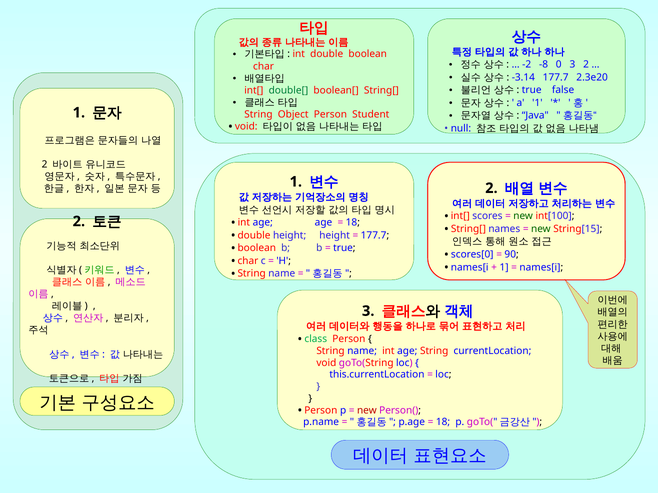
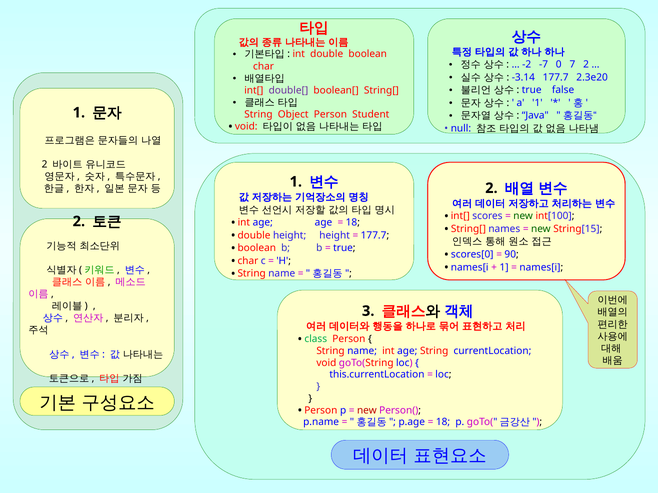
-8: -8 -> -7
0 3: 3 -> 7
double[ colour: green -> purple
